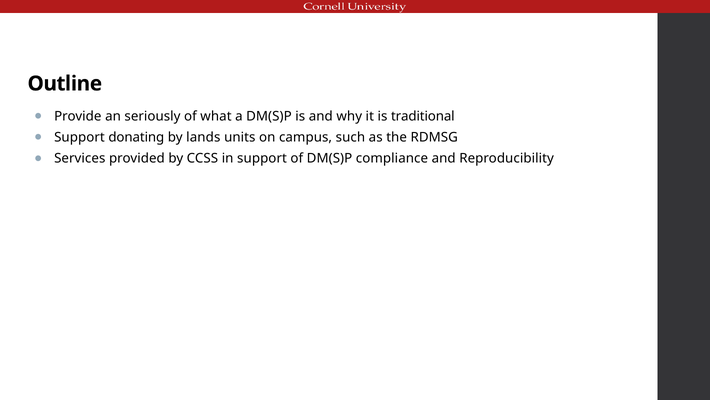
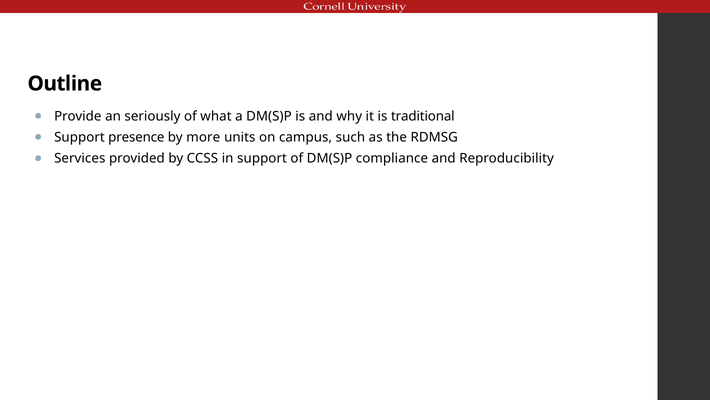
donating: donating -> presence
lands: lands -> more
